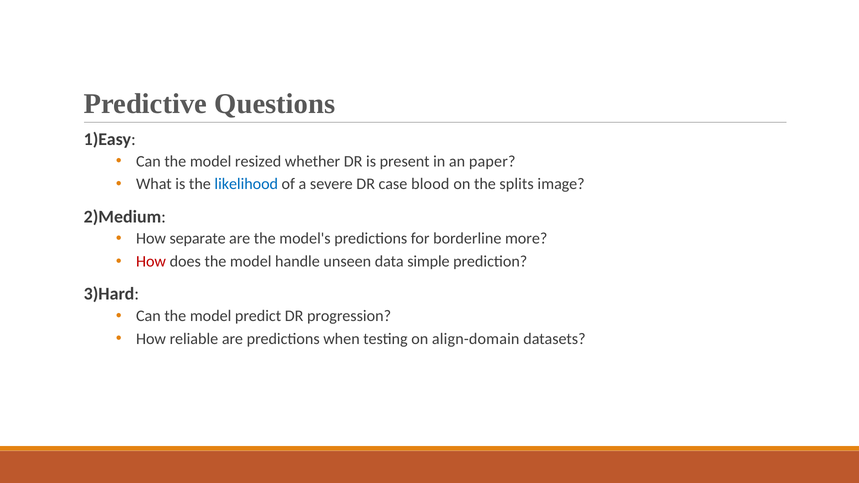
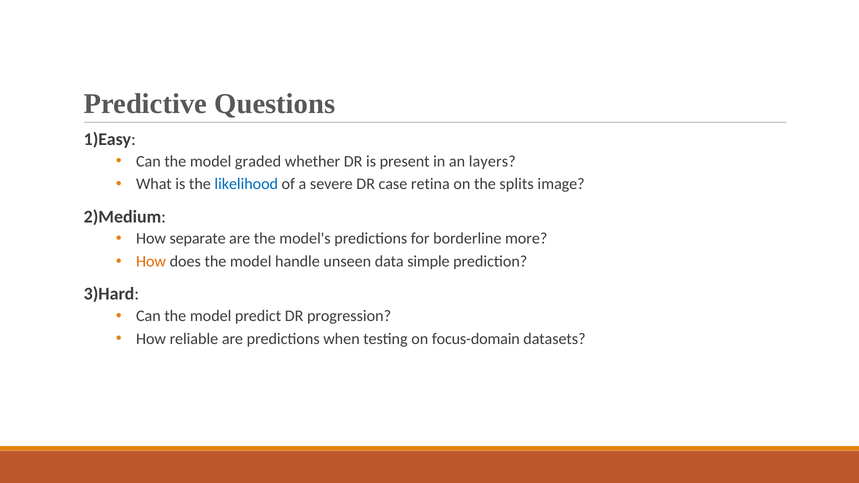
resized: resized -> graded
paper: paper -> layers
blood: blood -> retina
How at (151, 261) colour: red -> orange
align-domain: align-domain -> focus-domain
